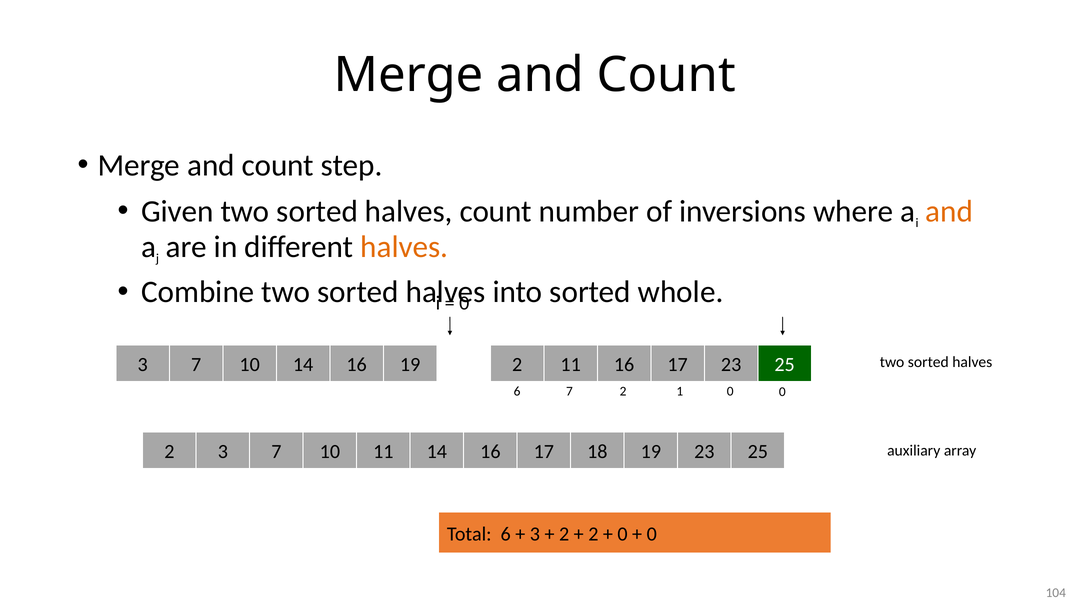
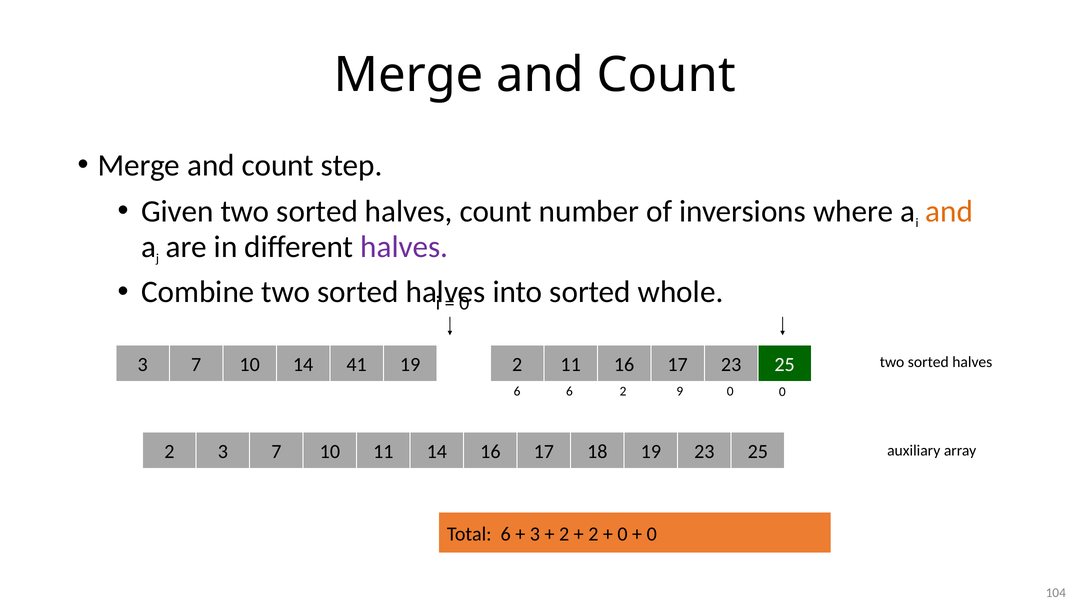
halves at (404, 247) colour: orange -> purple
14 16: 16 -> 41
6 7: 7 -> 6
1: 1 -> 9
